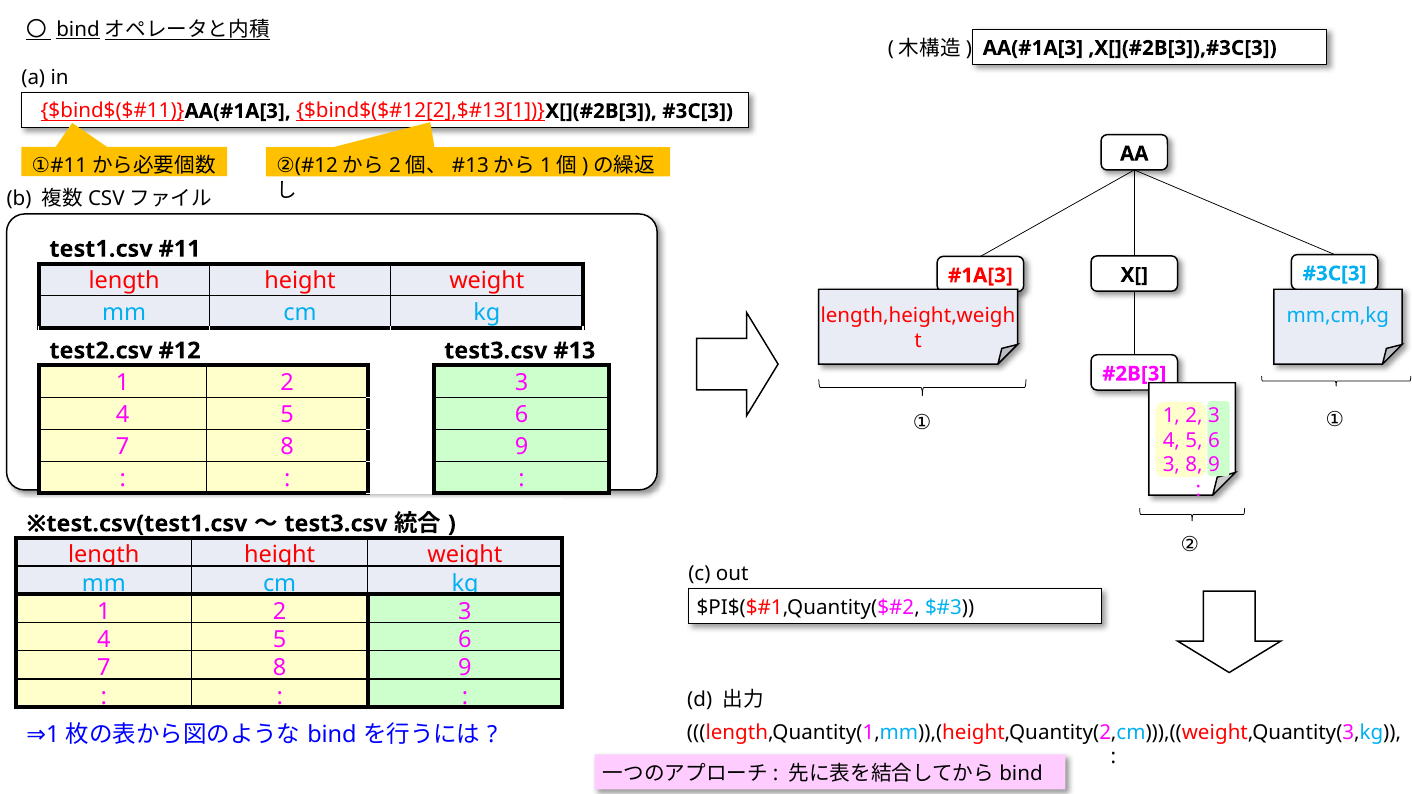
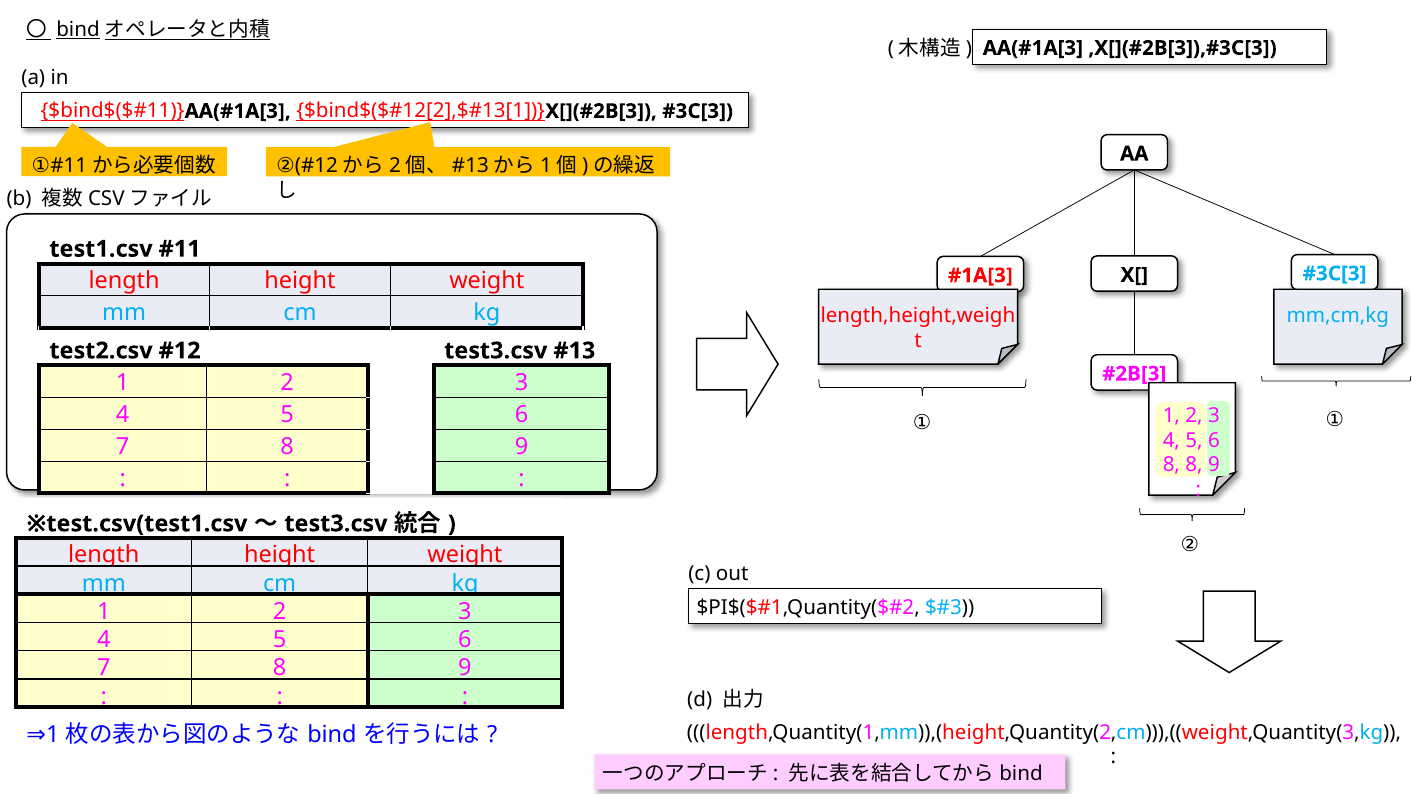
3 at (1171, 465): 3 -> 8
